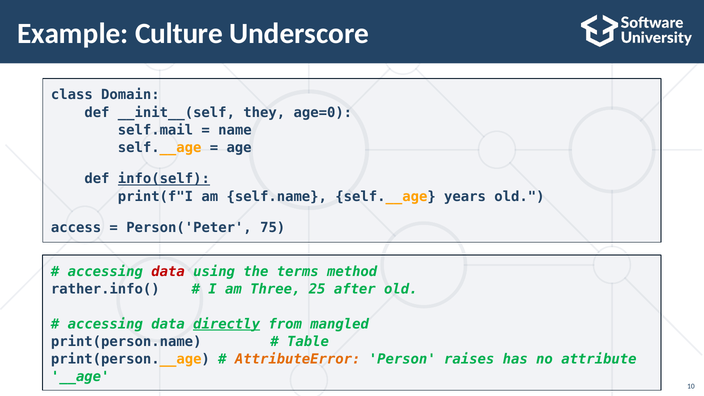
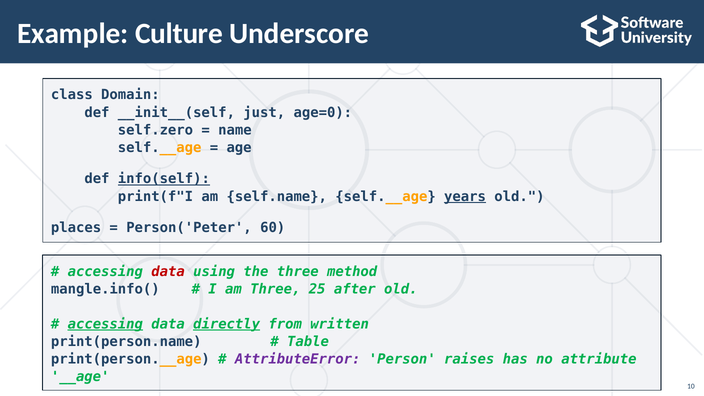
they: they -> just
self.mail: self.mail -> self.zero
years underline: none -> present
access: access -> places
75: 75 -> 60
the terms: terms -> three
rather.info(: rather.info( -> mangle.info(
accessing at (105, 324) underline: none -> present
mangled: mangled -> written
AttributeError colour: orange -> purple
